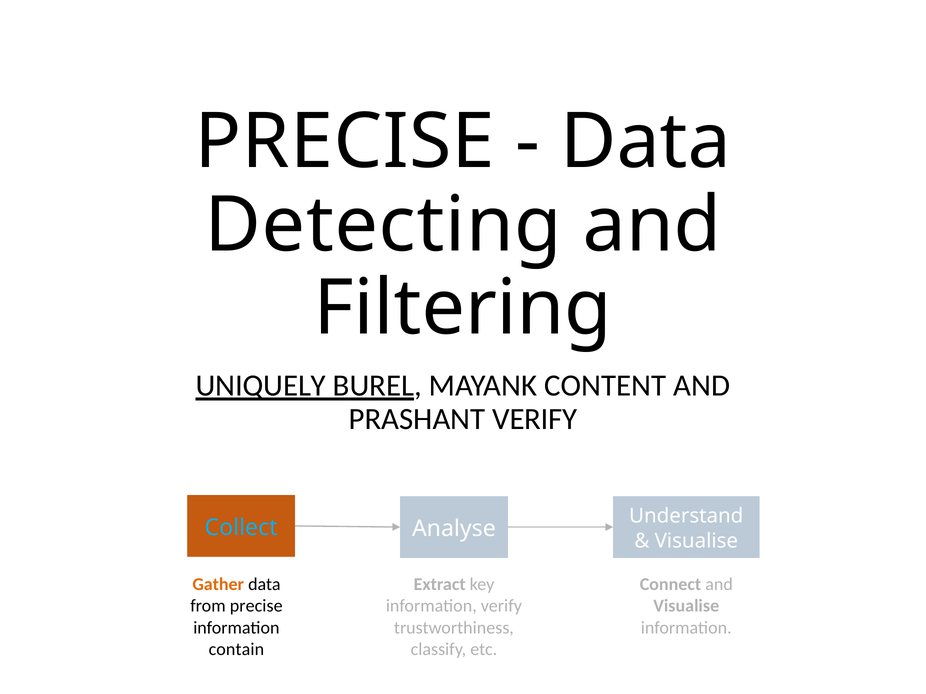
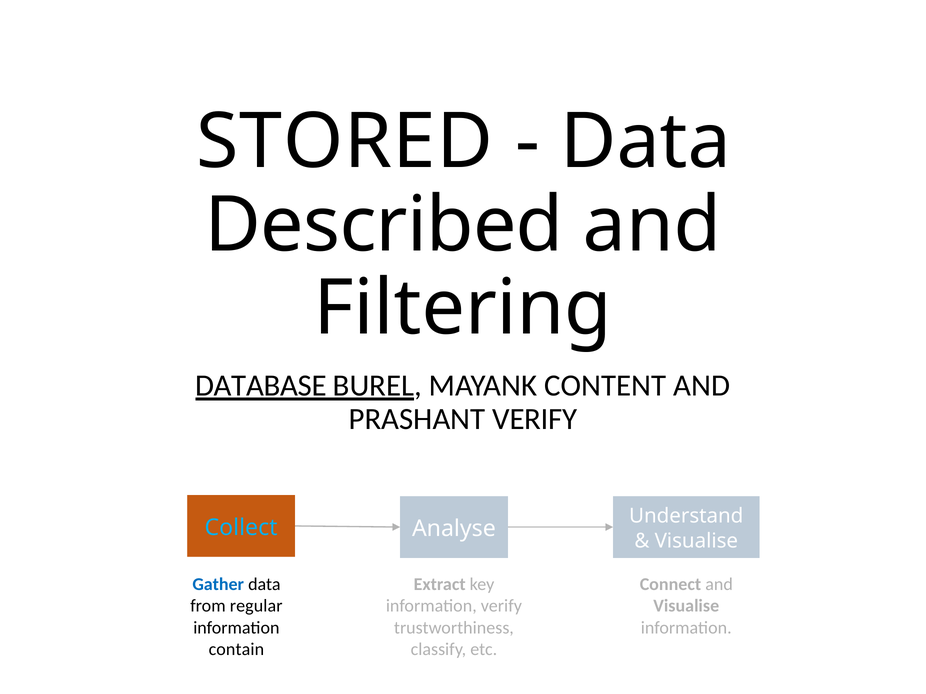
PRECISE at (345, 142): PRECISE -> STORED
Detecting: Detecting -> Described
UNIQUELY: UNIQUELY -> DATABASE
Gather colour: orange -> blue
from precise: precise -> regular
